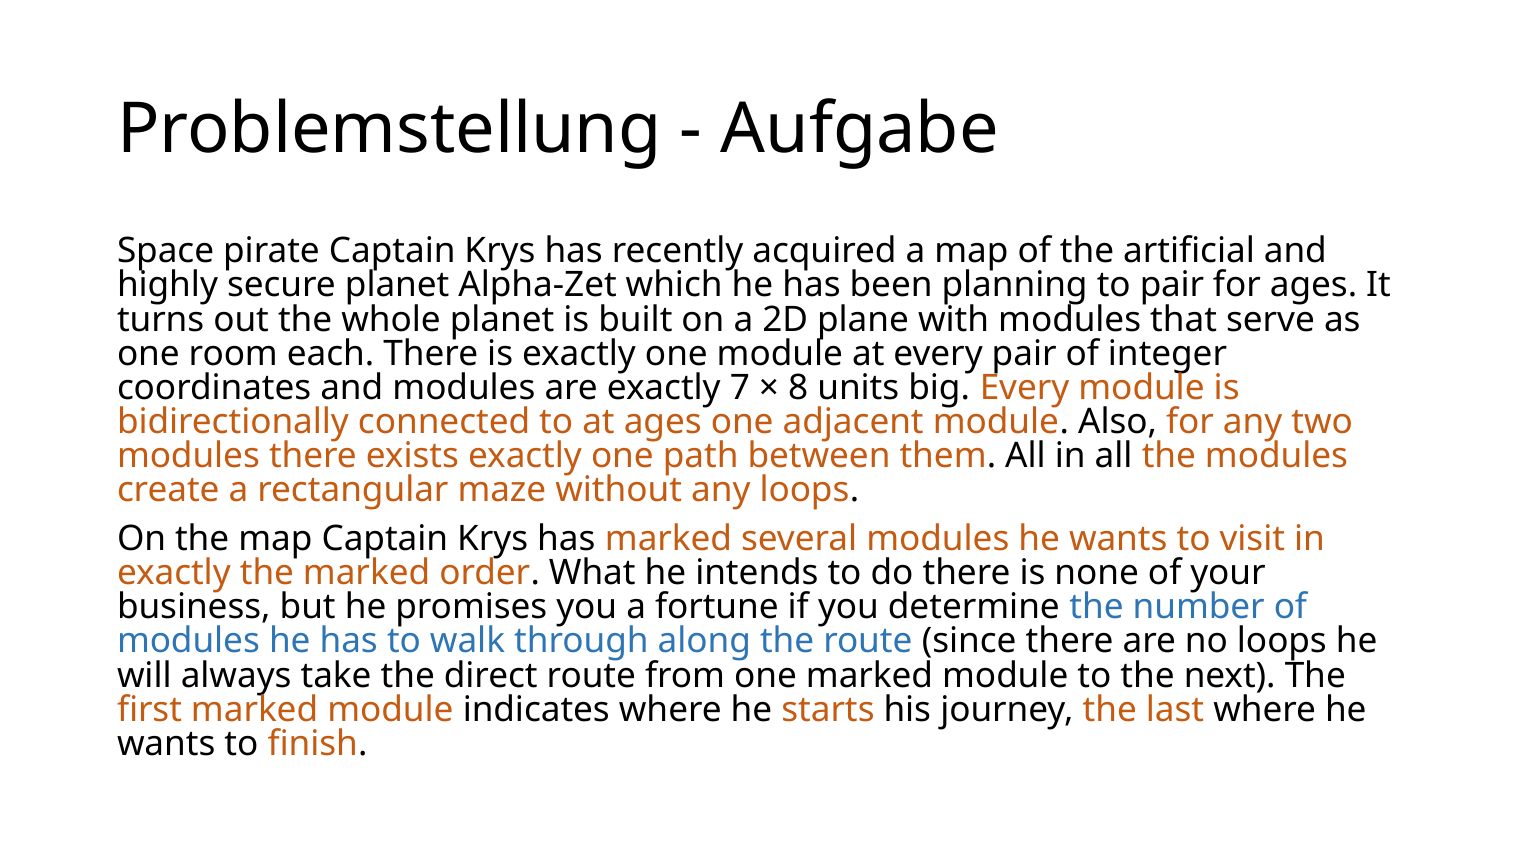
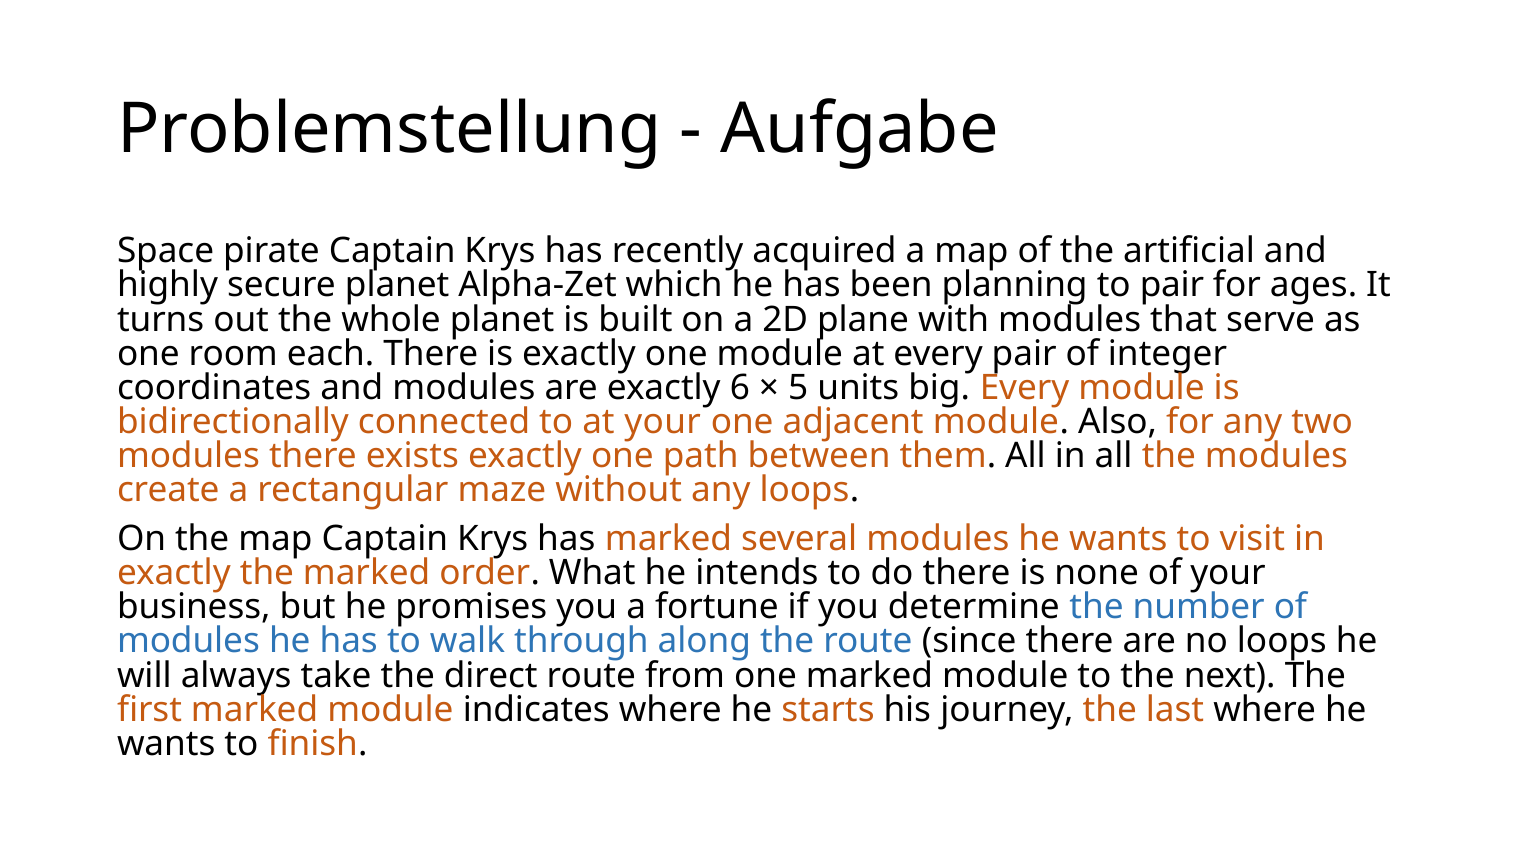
7: 7 -> 6
8: 8 -> 5
at ages: ages -> your
